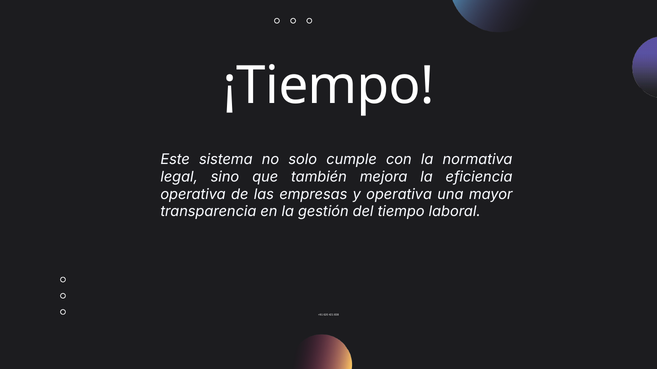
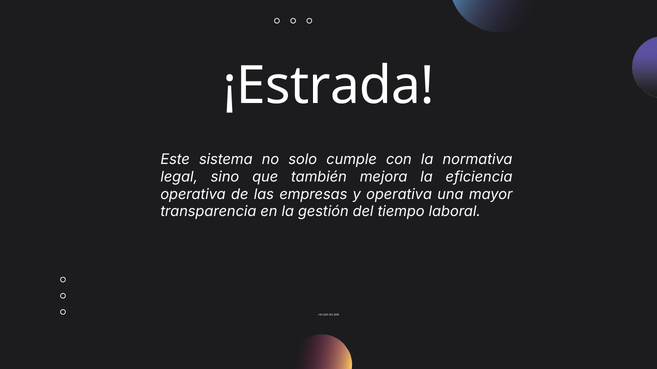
¡Tiempo: ¡Tiempo -> ¡Estrada
